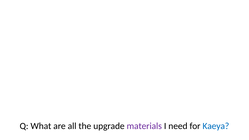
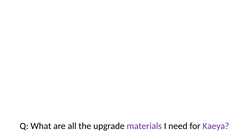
Kaeya colour: blue -> purple
